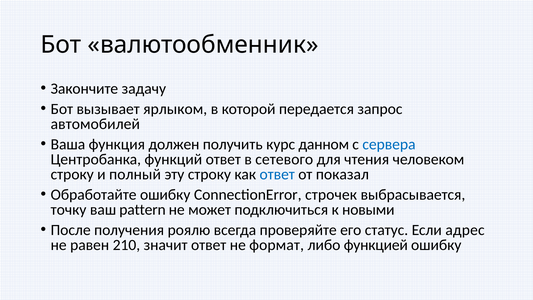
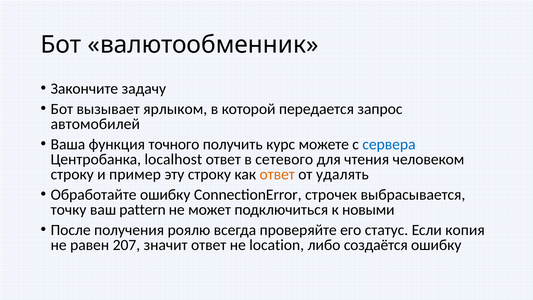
должен: должен -> точного
данном: данном -> можете
функций: функций -> localhost
полный: полный -> пример
ответ at (277, 174) colour: blue -> orange
показал: показал -> удалять
адрес: адрес -> копия
210: 210 -> 207
формат: формат -> location
функцией: функцией -> создаётся
